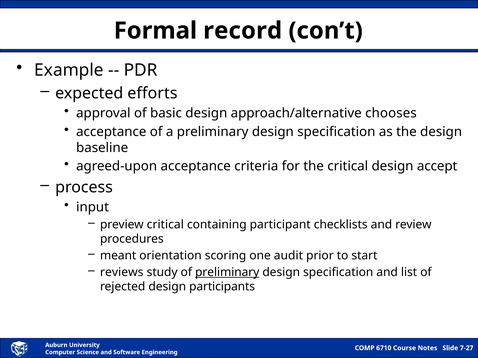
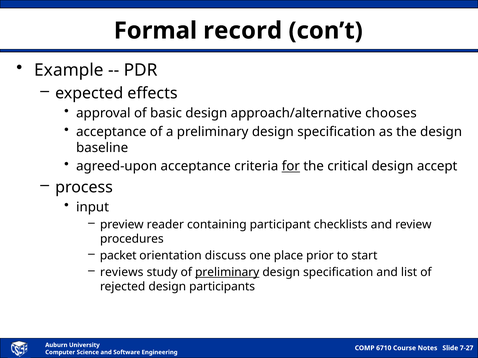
efforts: efforts -> effects
for underline: none -> present
preview critical: critical -> reader
meant: meant -> packet
scoring: scoring -> discuss
audit: audit -> place
